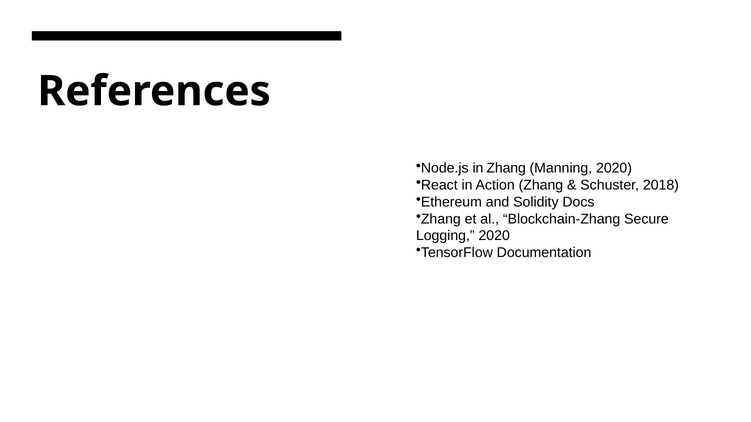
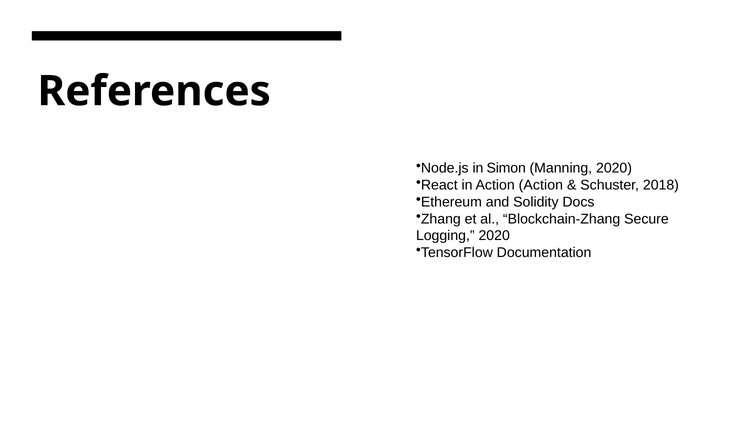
in Zhang: Zhang -> Simon
Action Zhang: Zhang -> Action
